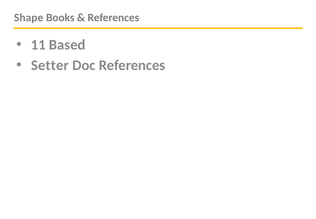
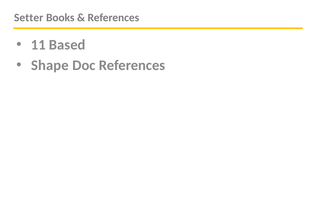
Shape: Shape -> Setter
Setter: Setter -> Shape
